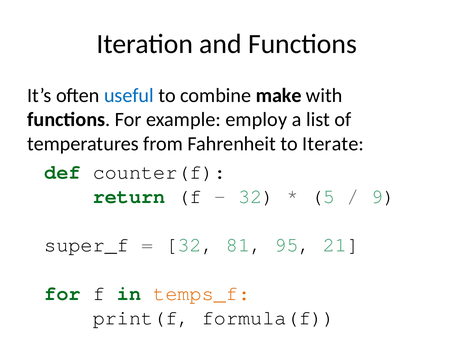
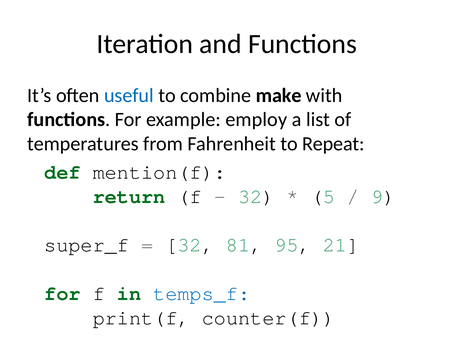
Iterate: Iterate -> Repeat
counter(f: counter(f -> mention(f
temps_f colour: orange -> blue
formula(f: formula(f -> counter(f
